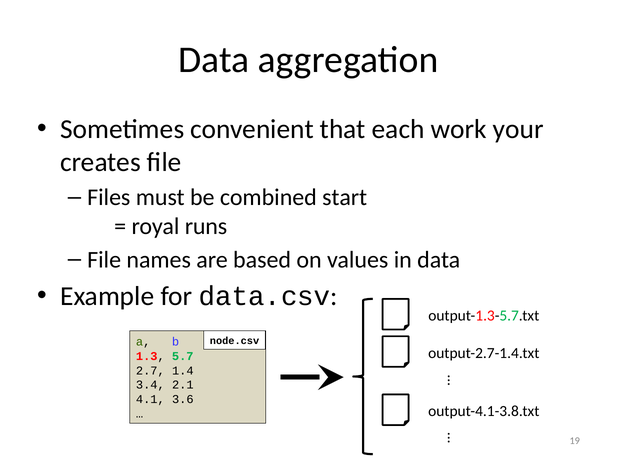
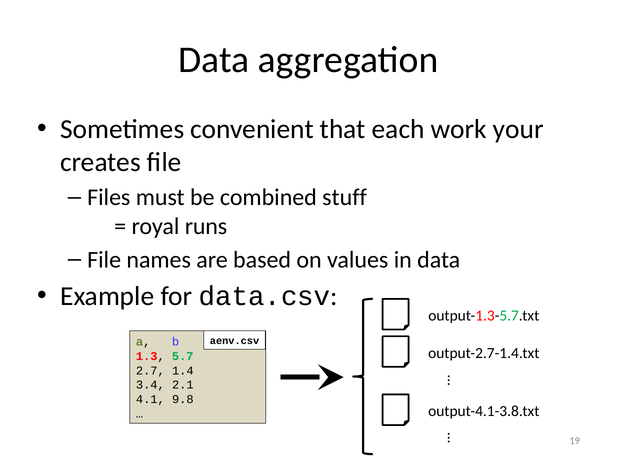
start: start -> stuff
node.csv: node.csv -> aenv.csv
3.6: 3.6 -> 9.8
